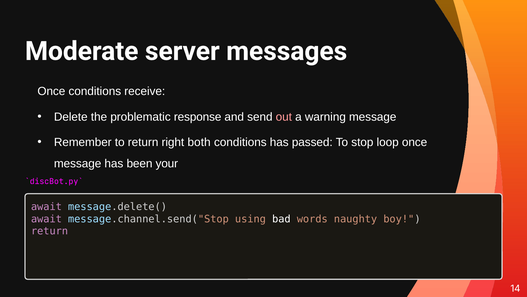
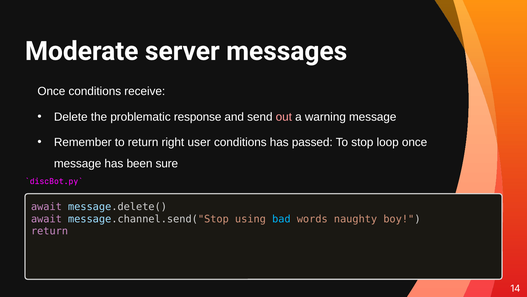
both: both -> user
your: your -> sure
bad colour: white -> light blue
